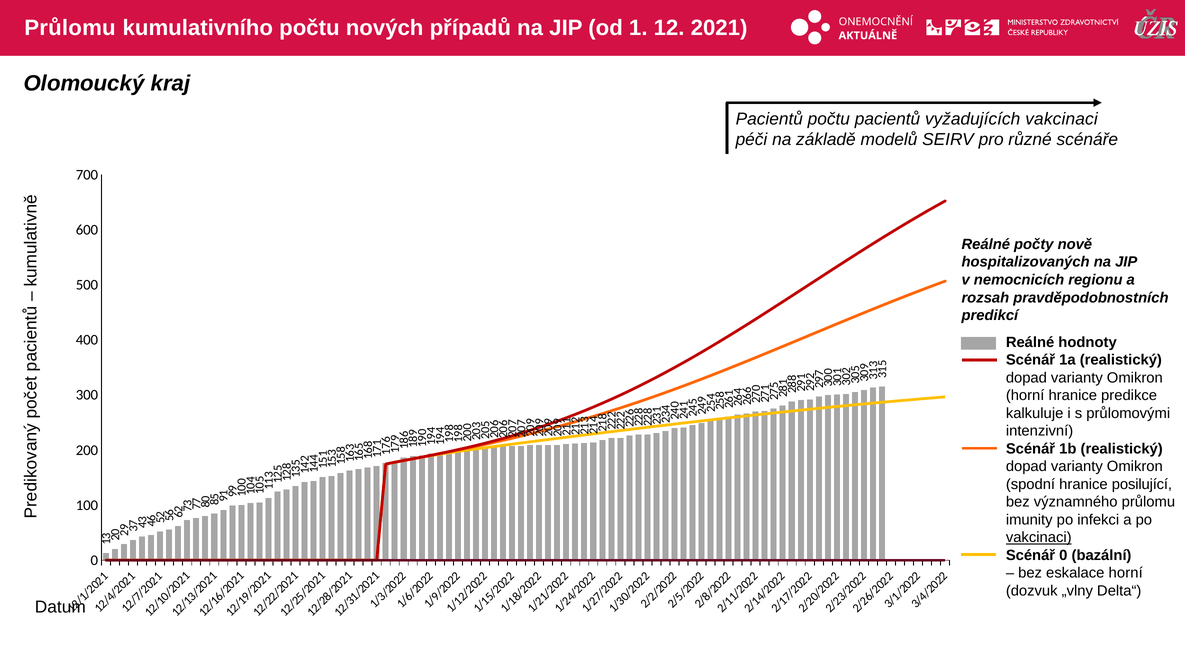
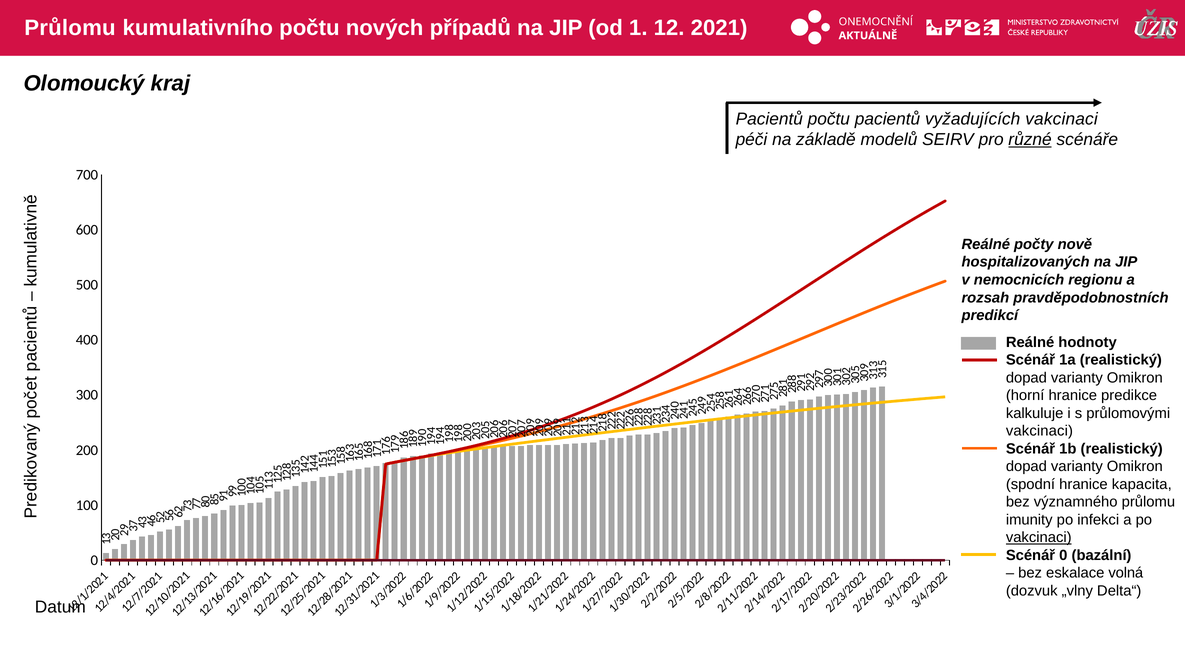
různé underline: none -> present
intenzivní at (1040, 431): intenzivní -> vakcinaci
posilující: posilující -> kapacita
eskalace horní: horní -> volná
